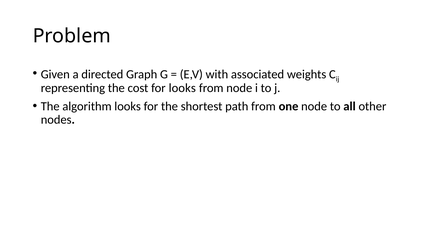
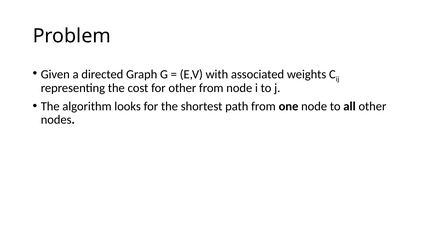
for looks: looks -> other
